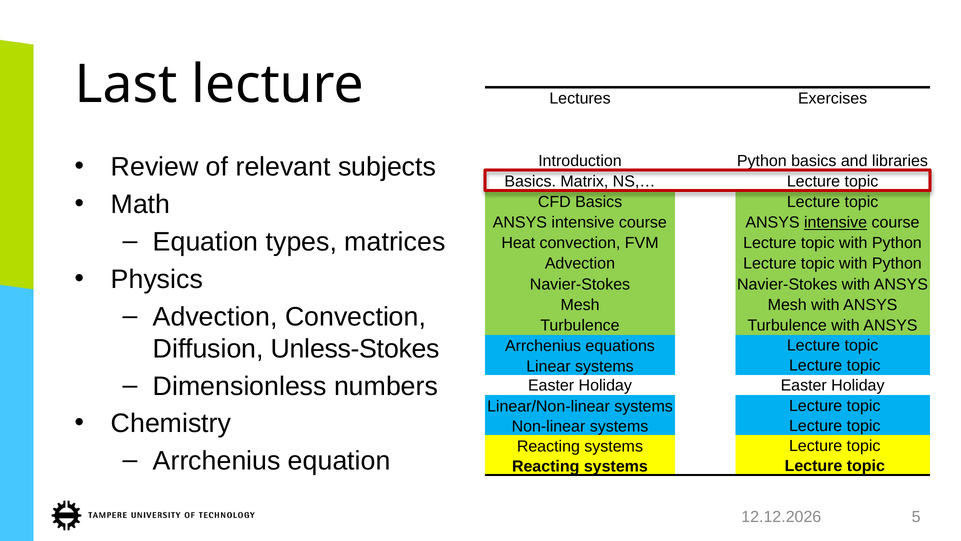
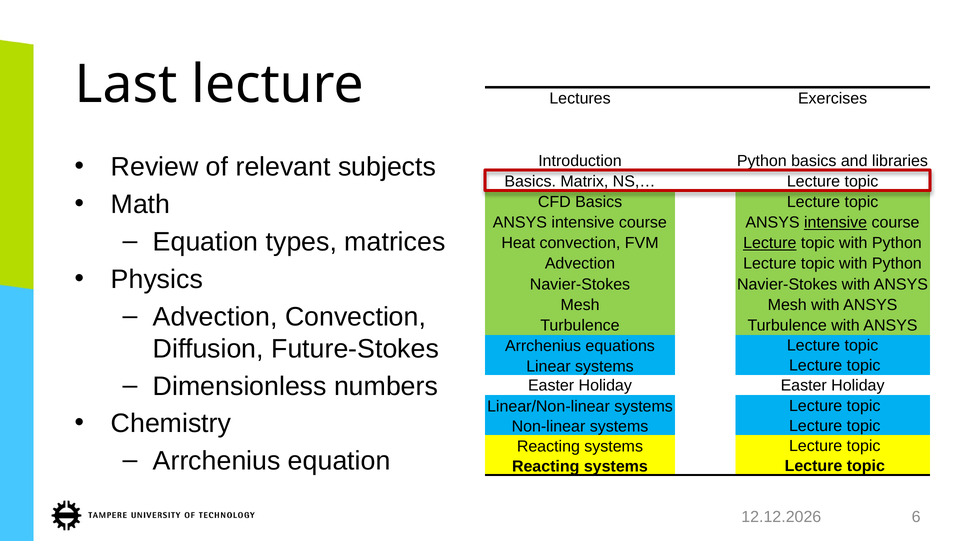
Lecture at (770, 243) underline: none -> present
Unless-Stokes: Unless-Stokes -> Future-Stokes
5: 5 -> 6
